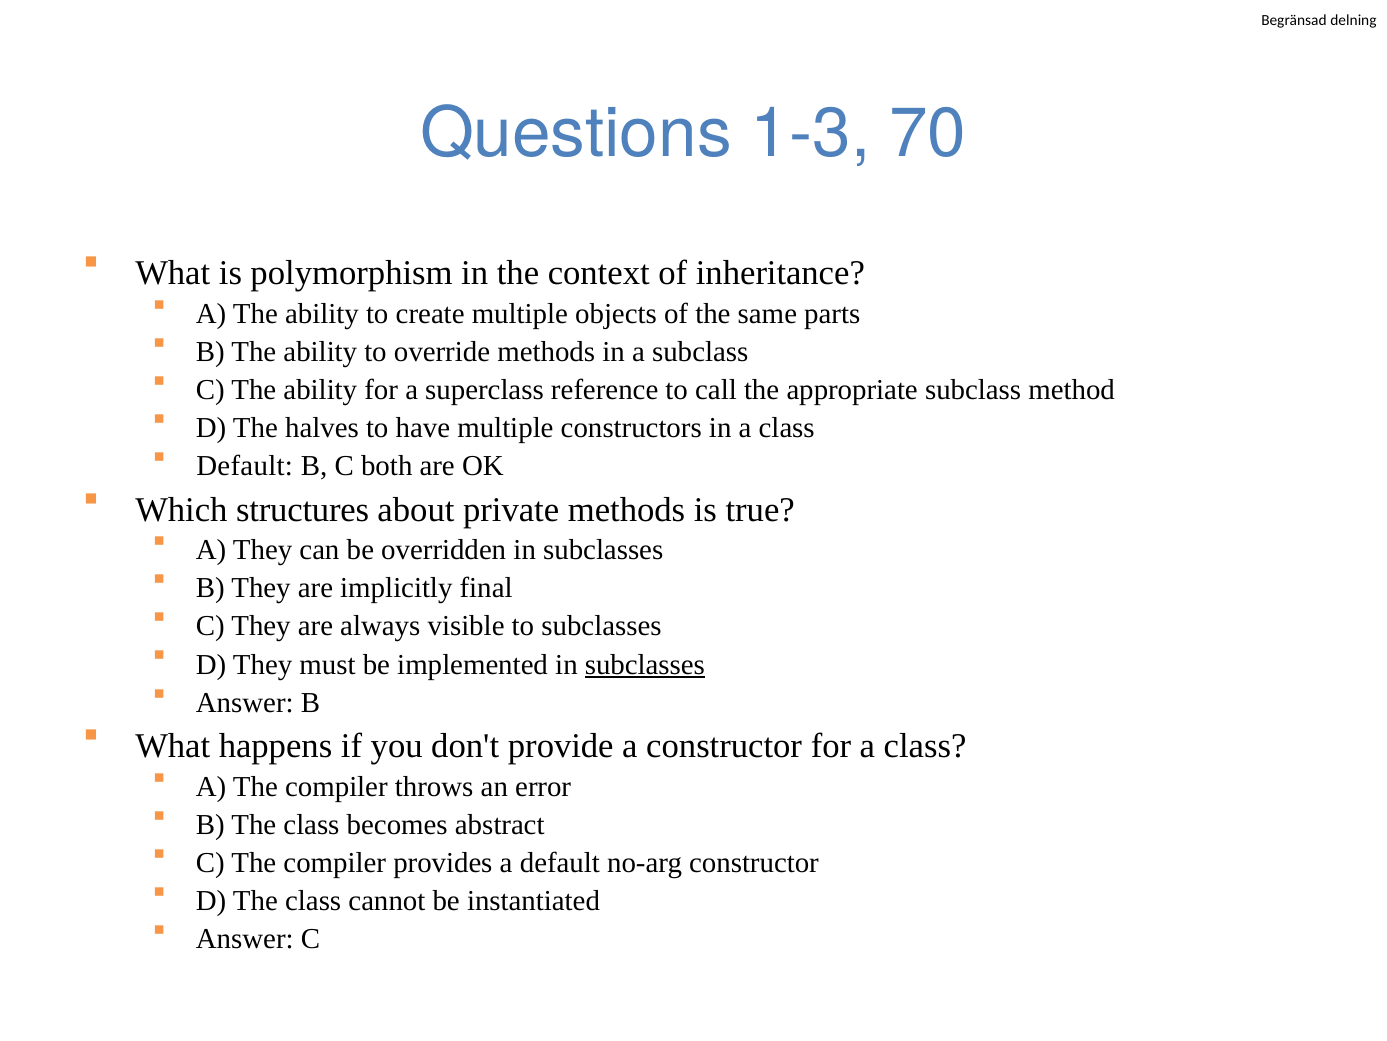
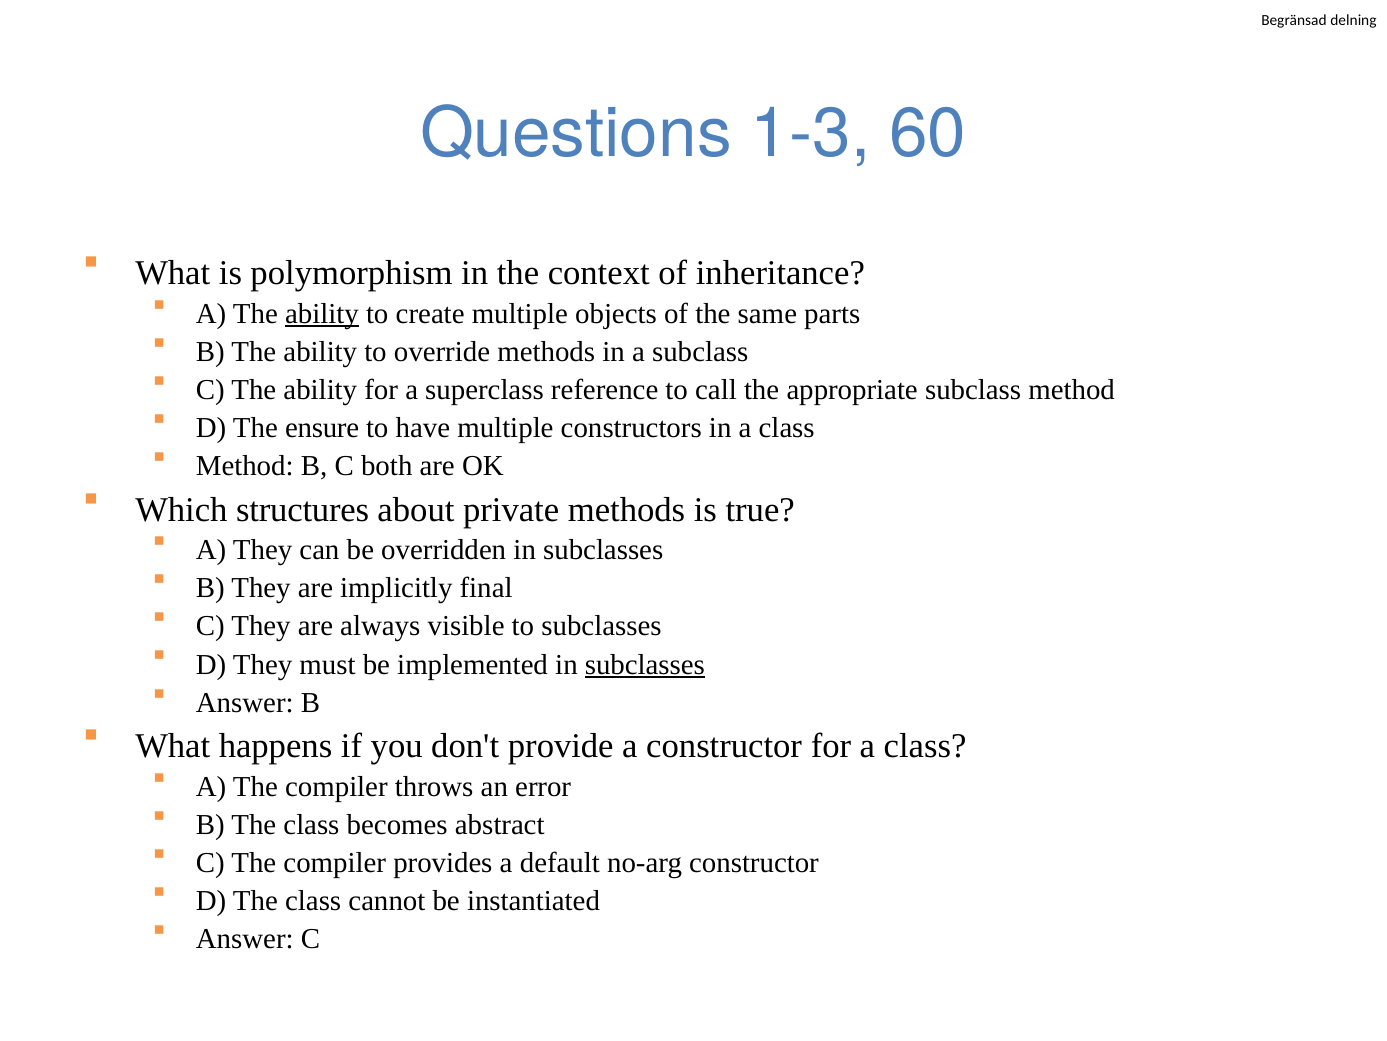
70: 70 -> 60
ability at (322, 313) underline: none -> present
halves: halves -> ensure
Default at (245, 466): Default -> Method
